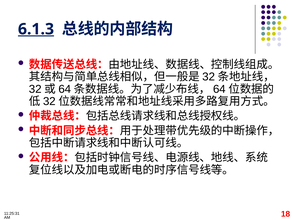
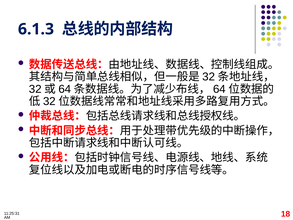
6.1.3 underline: present -> none
